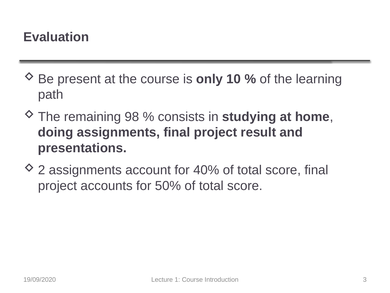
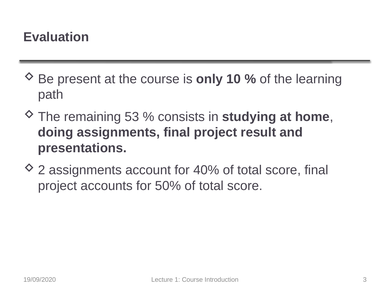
98: 98 -> 53
